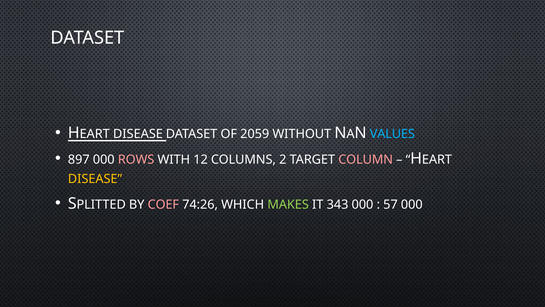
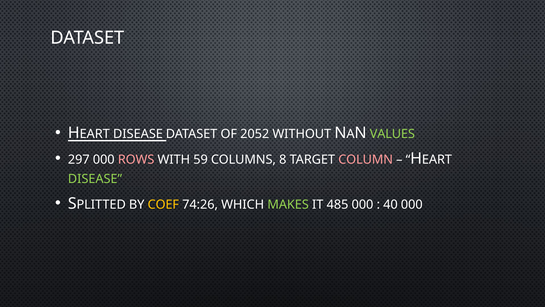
2059: 2059 -> 2052
VALUES colour: light blue -> light green
897: 897 -> 297
12: 12 -> 59
2: 2 -> 8
DISEASE at (95, 179) colour: yellow -> light green
COEF colour: pink -> yellow
343: 343 -> 485
57: 57 -> 40
